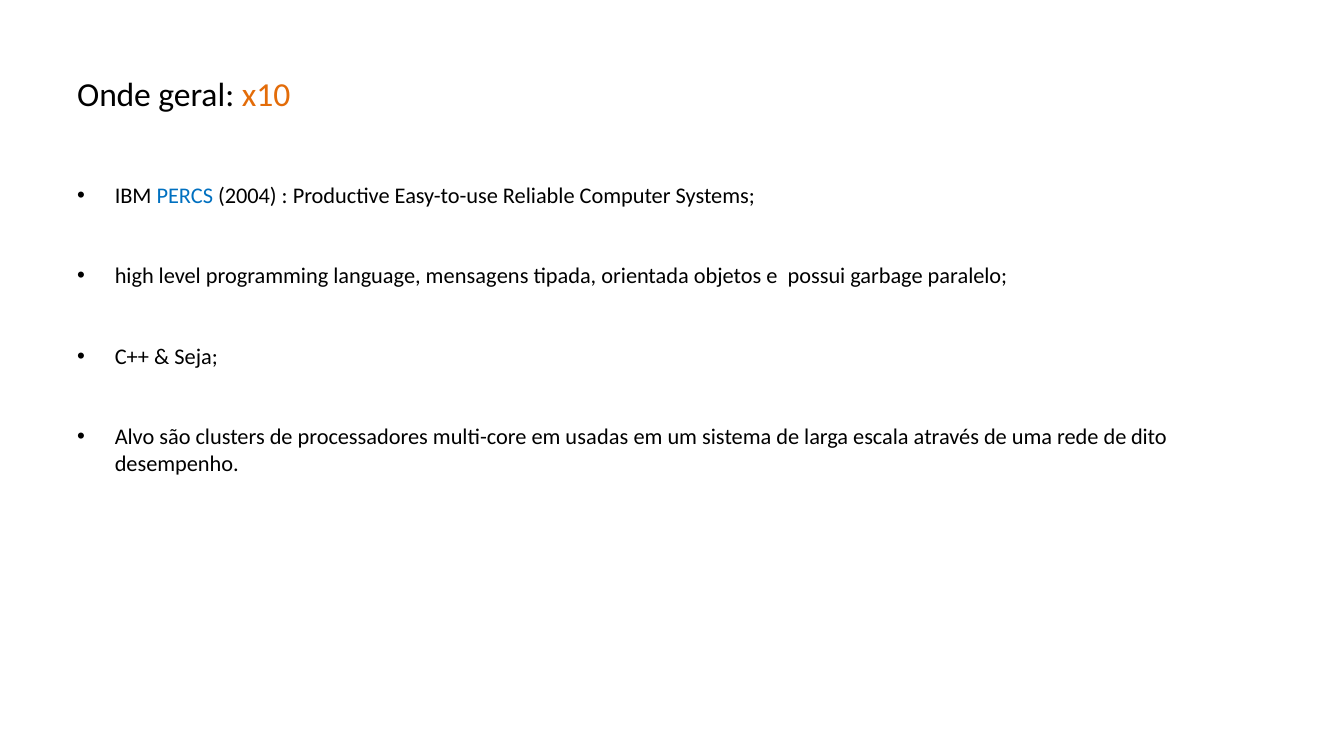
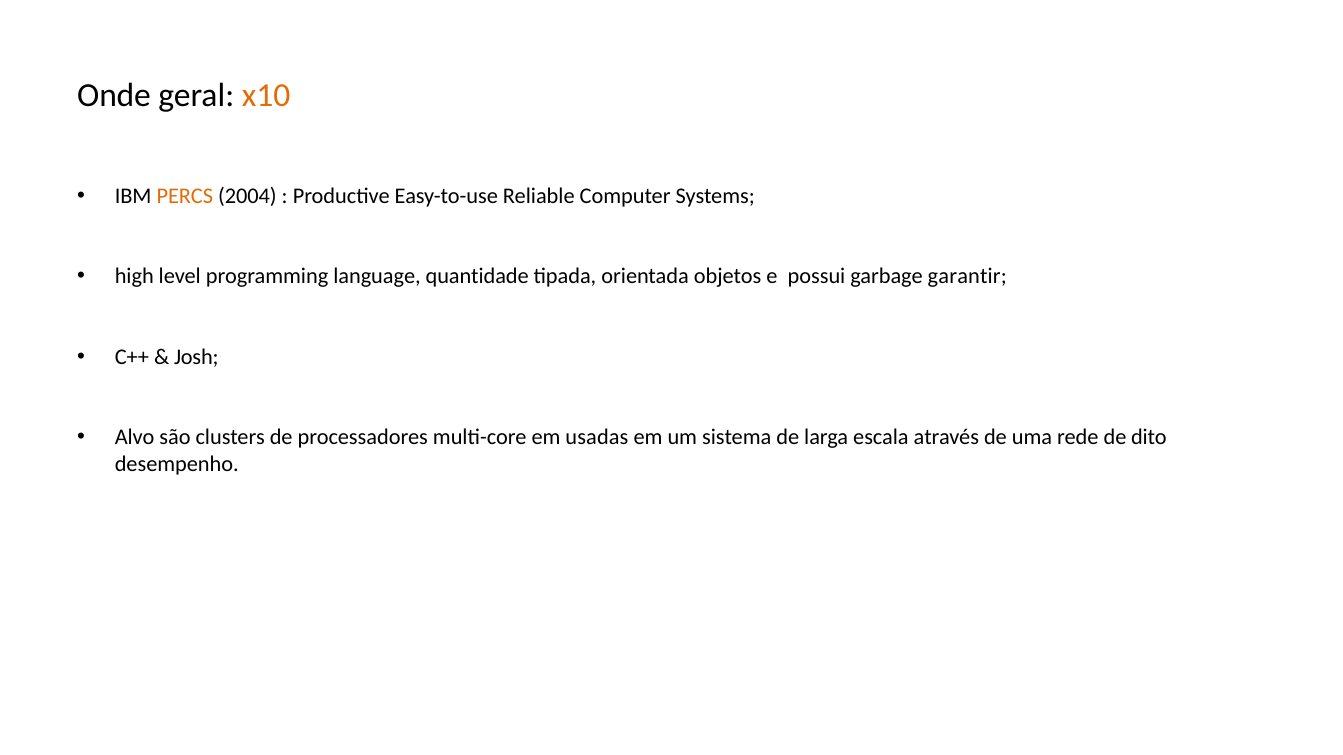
PERCS colour: blue -> orange
mensagens: mensagens -> quantidade
paralelo: paralelo -> garantir
Seja: Seja -> Josh
